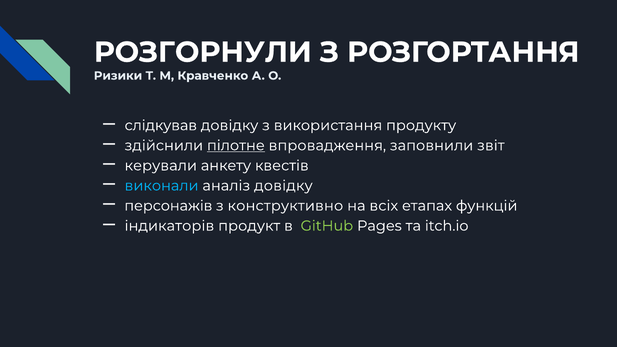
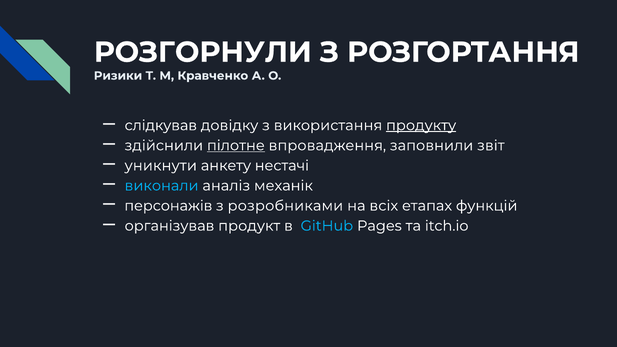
продукту underline: none -> present
керували: керували -> уникнути
квестів: квестів -> нестачі
аналіз довідку: довідку -> механік
конструктивно: конструктивно -> розробниками
індикаторів: індикаторів -> організував
GitHub colour: light green -> light blue
